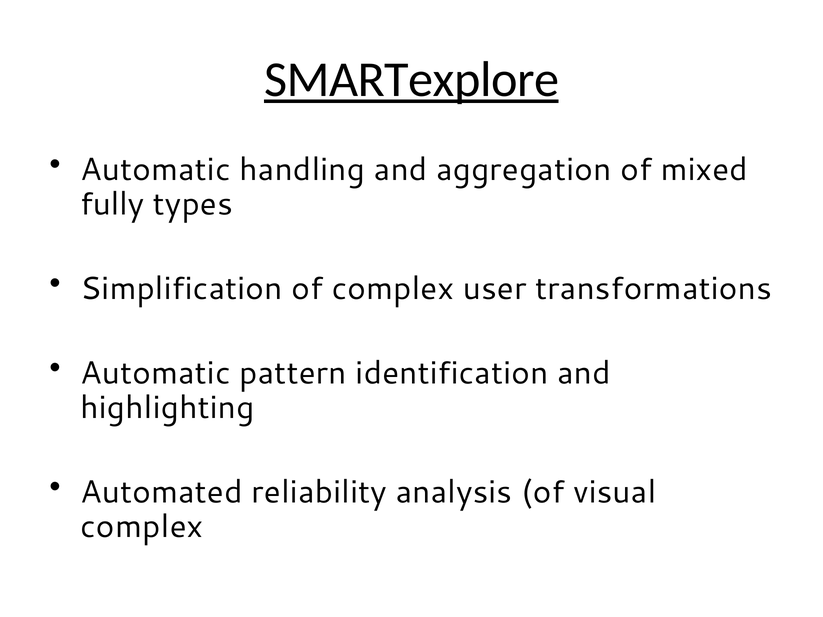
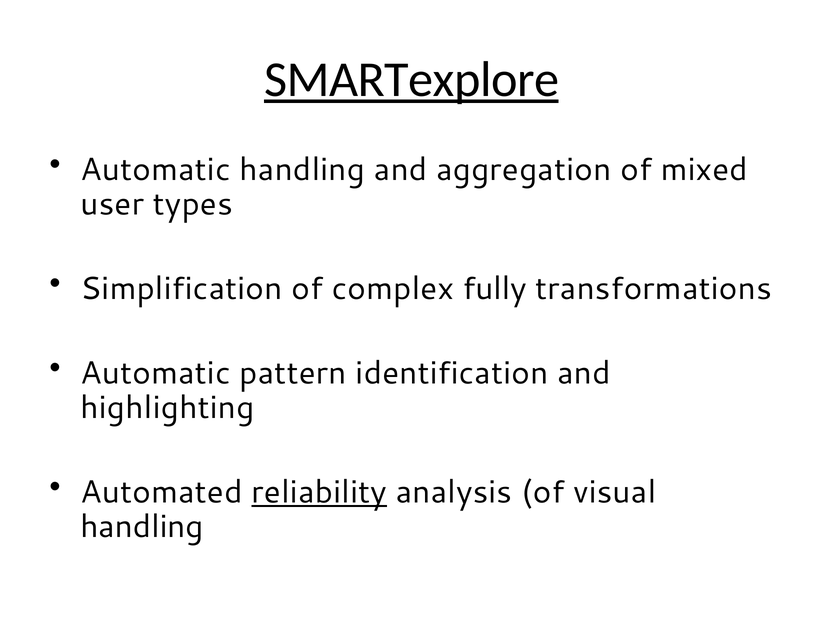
fully: fully -> user
user: user -> fully
reliability underline: none -> present
complex at (142, 527): complex -> handling
